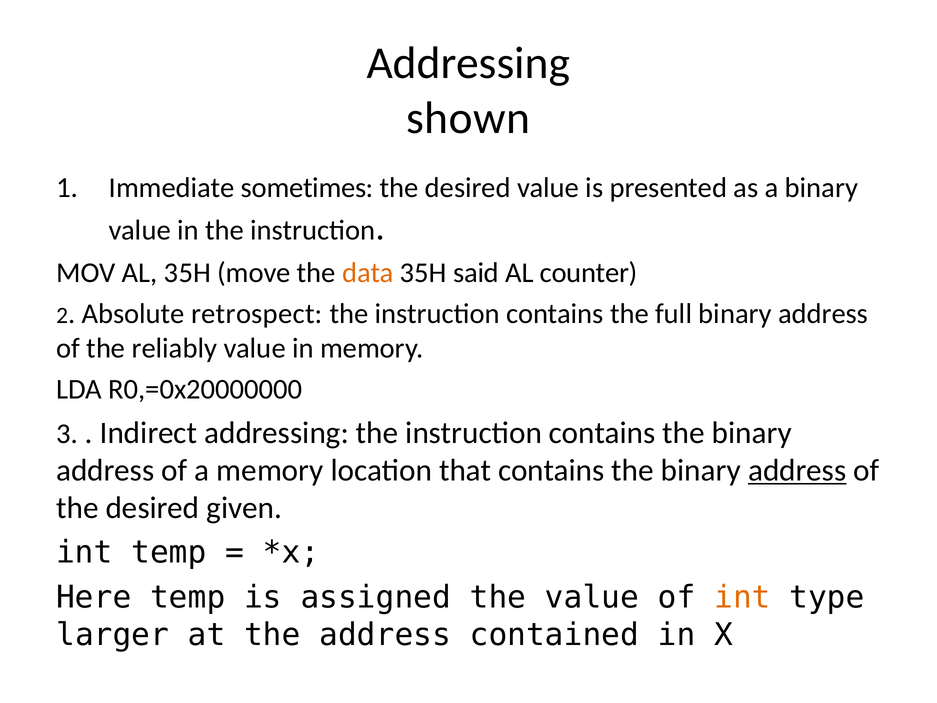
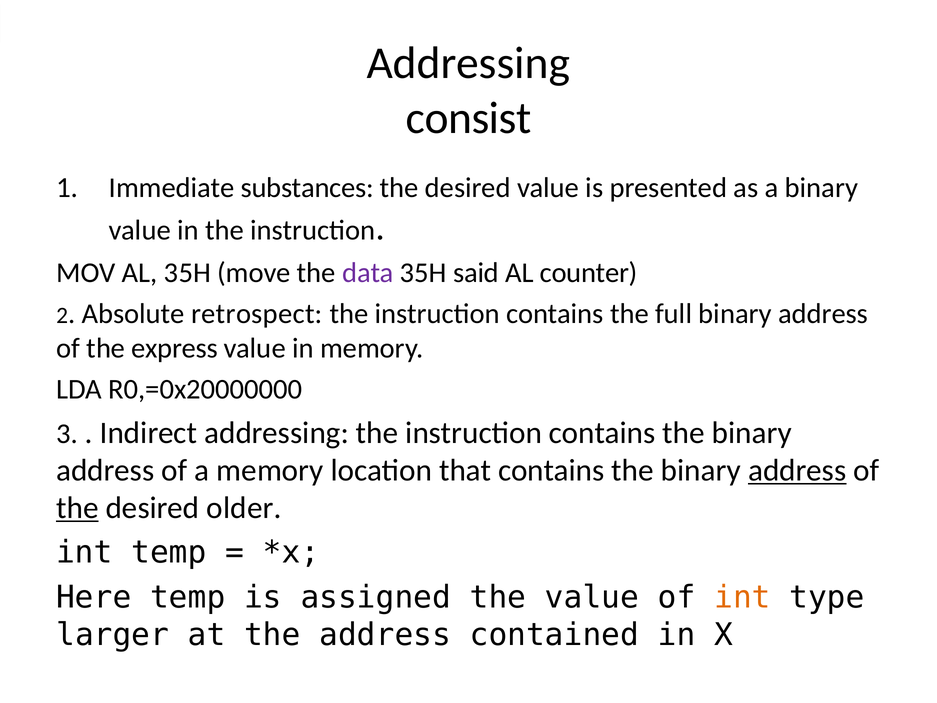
shown: shown -> consist
sometimes: sometimes -> substances
data colour: orange -> purple
reliably: reliably -> express
the at (77, 508) underline: none -> present
given: given -> older
